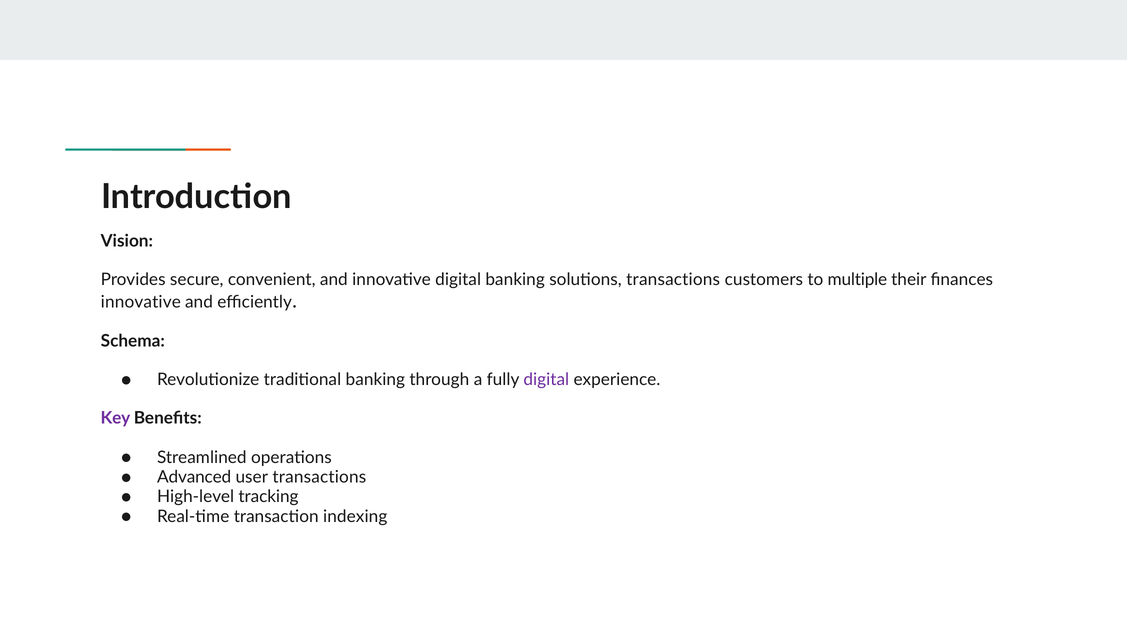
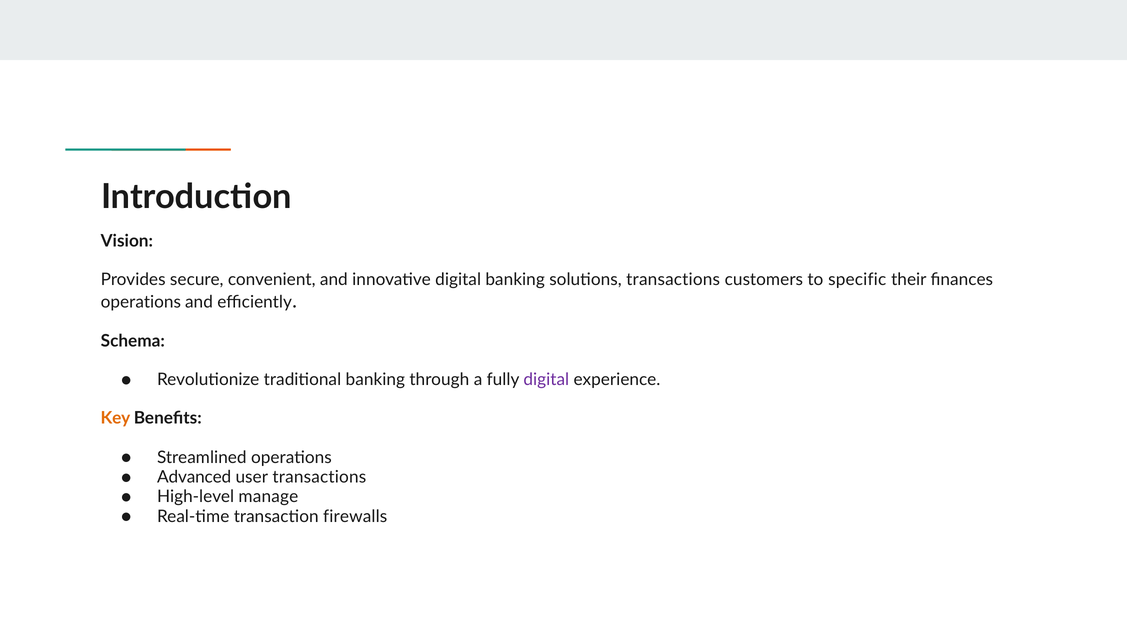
multiple: multiple -> specific
innovative at (141, 302): innovative -> operations
Key colour: purple -> orange
tracking: tracking -> manage
indexing: indexing -> firewalls
